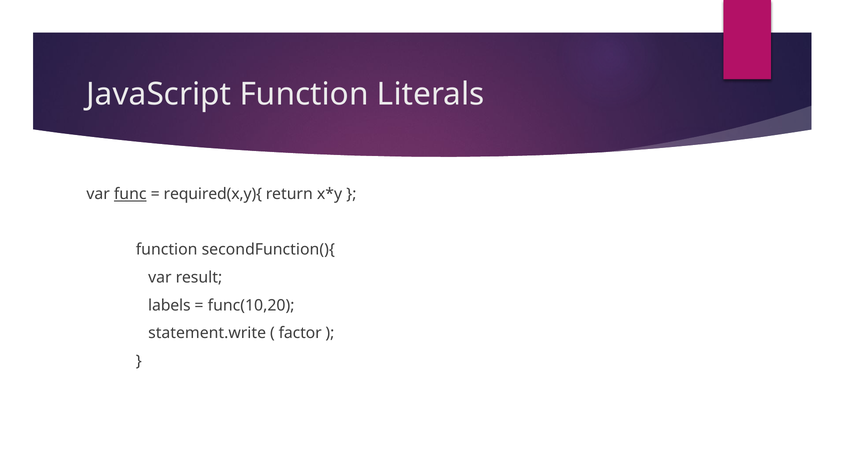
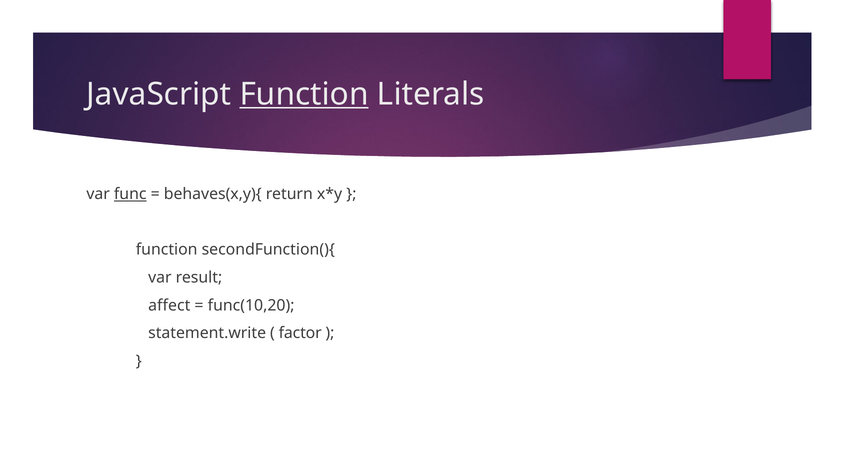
Function at (304, 94) underline: none -> present
required(x,y){: required(x,y){ -> behaves(x,y){
labels: labels -> affect
